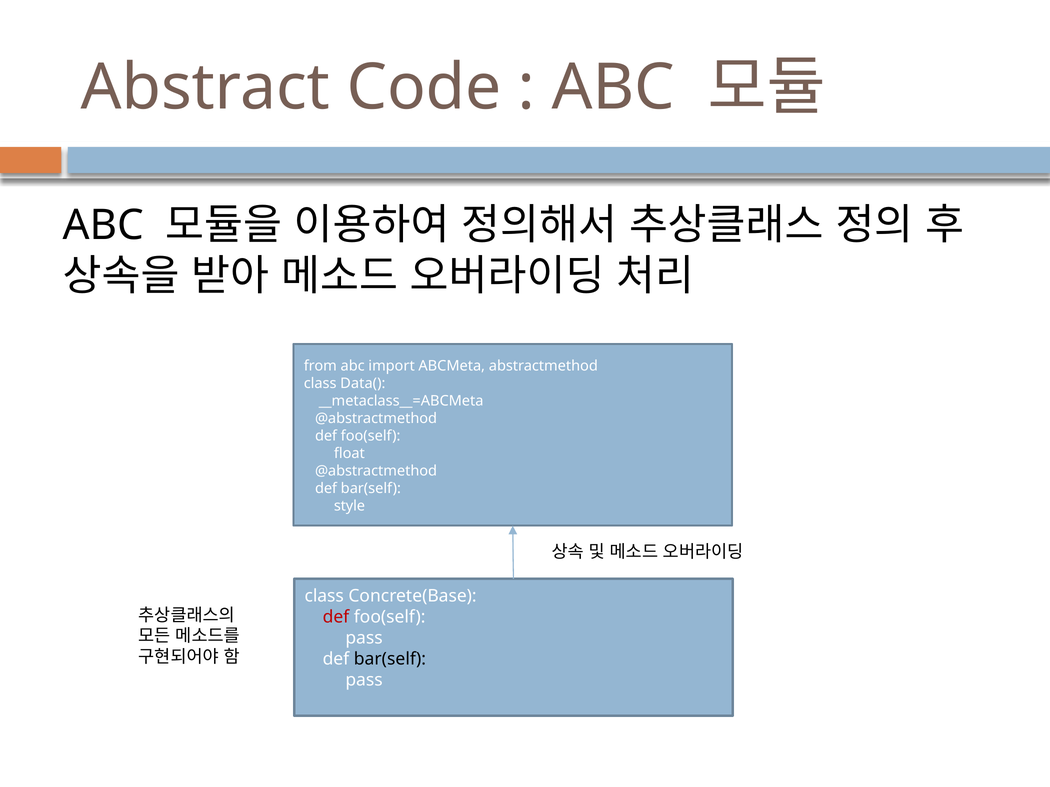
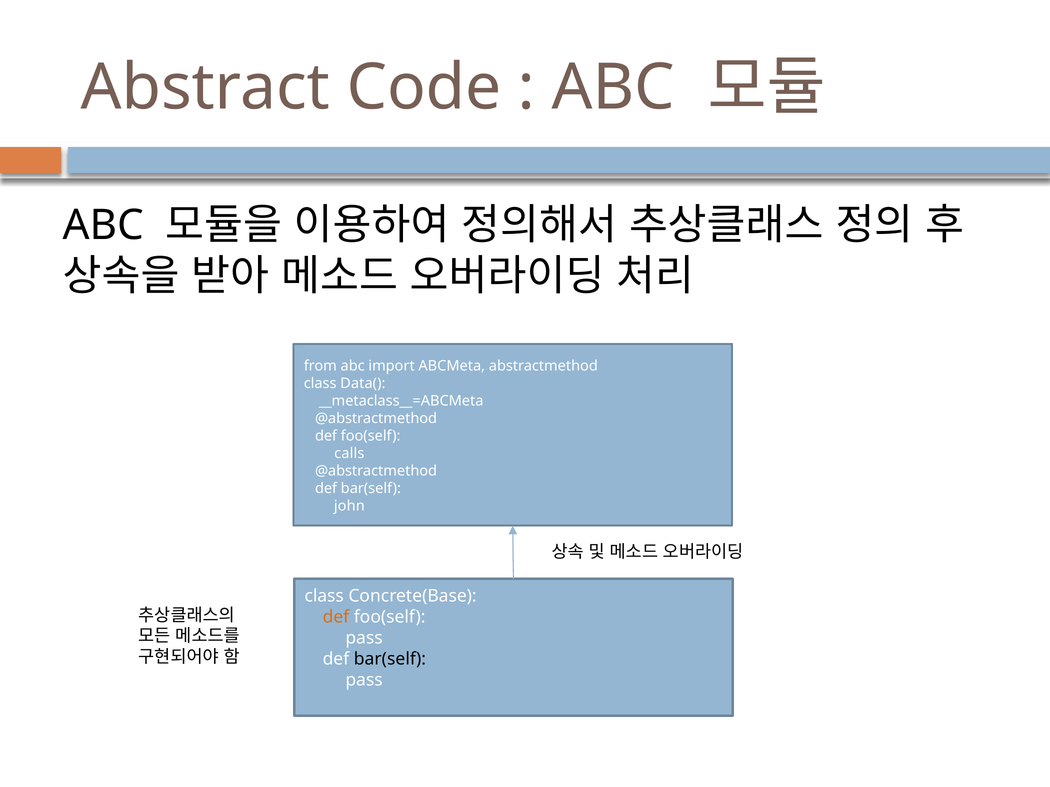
float: float -> calls
style: style -> john
def at (336, 617) colour: red -> orange
